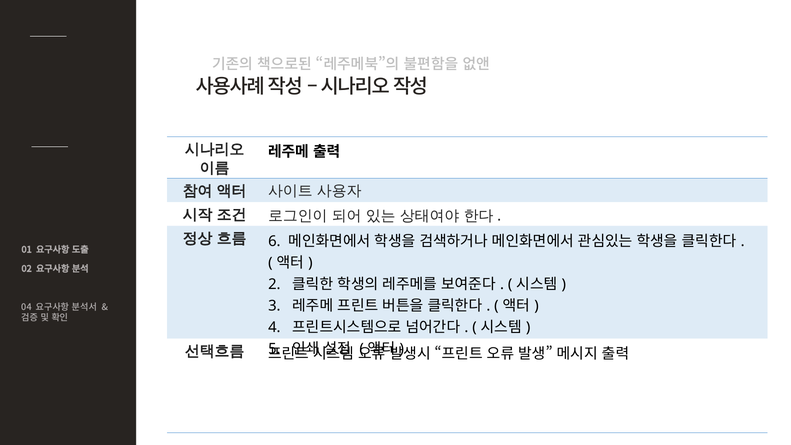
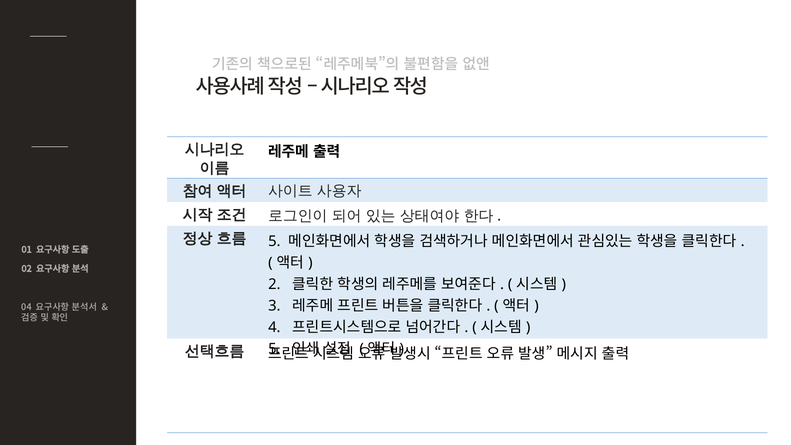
6 at (274, 241): 6 -> 5
